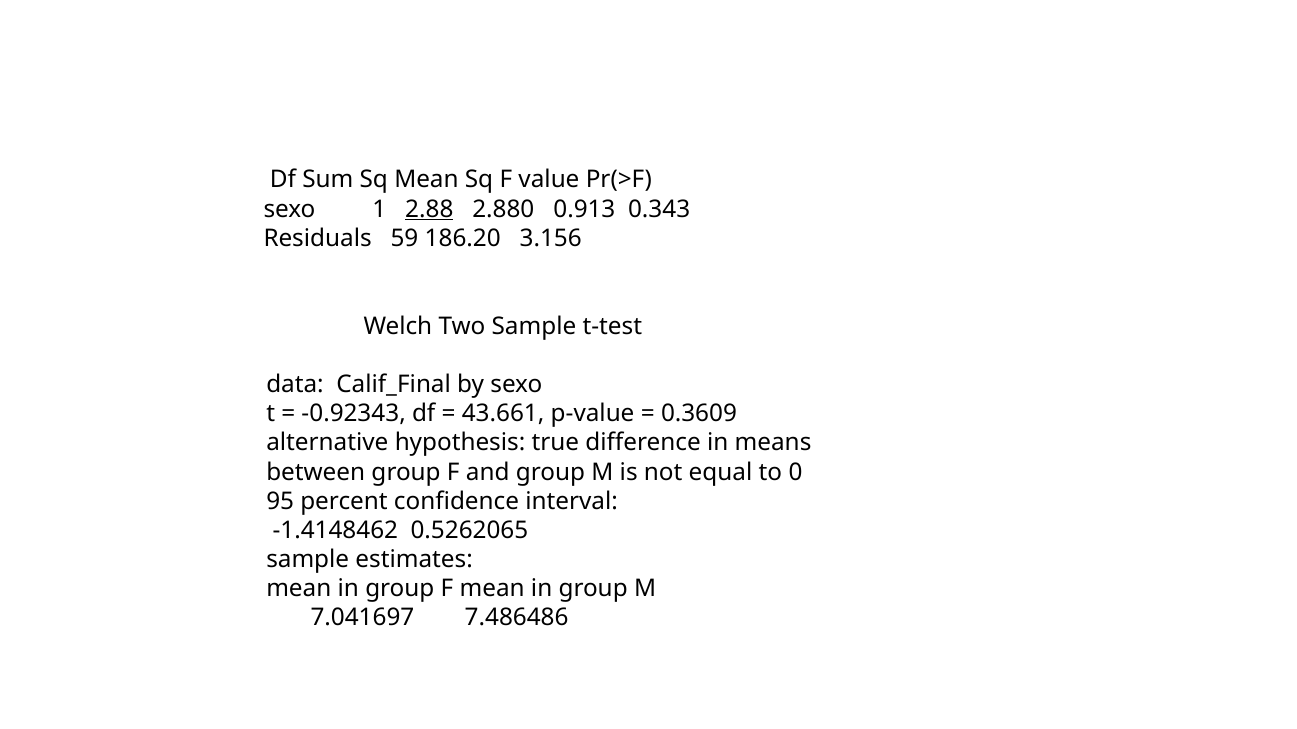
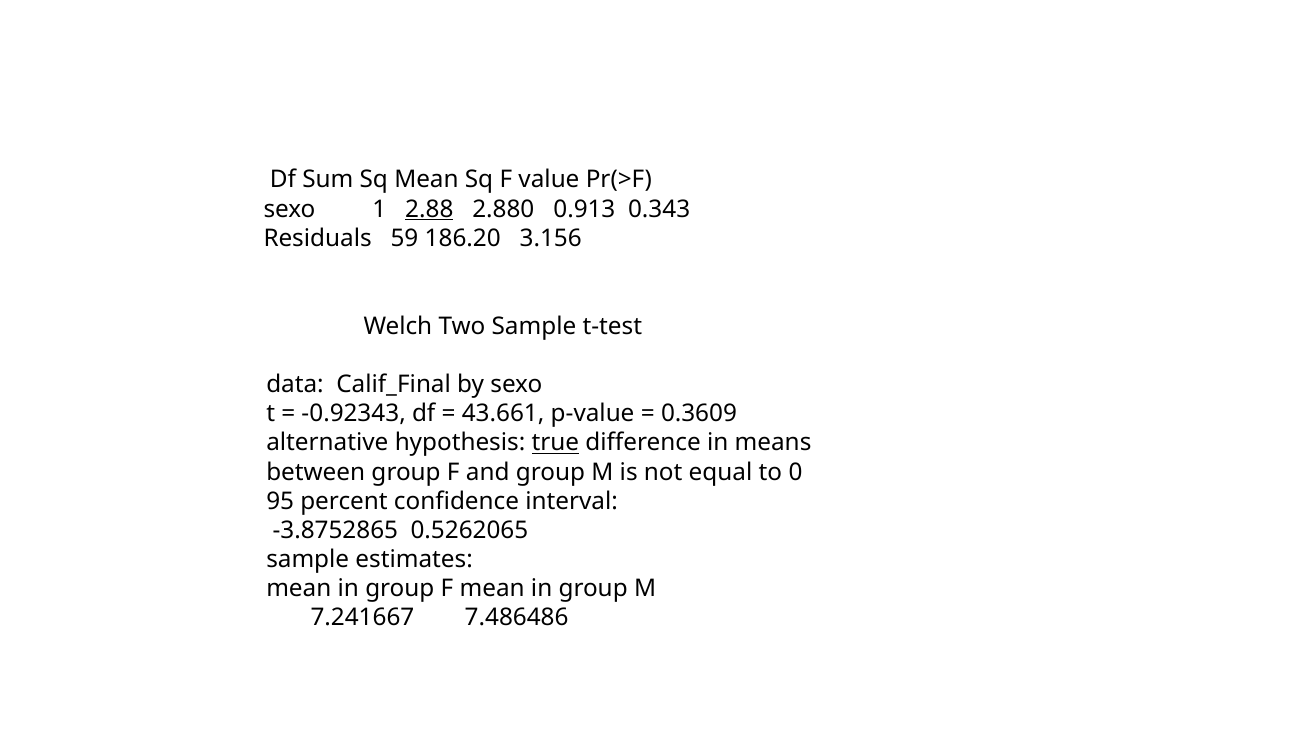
true underline: none -> present
-1.4148462: -1.4148462 -> -3.8752865
7.041697: 7.041697 -> 7.241667
